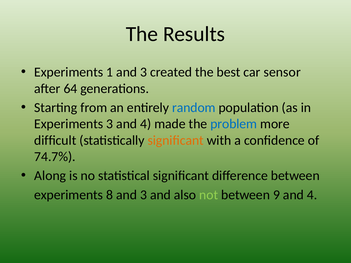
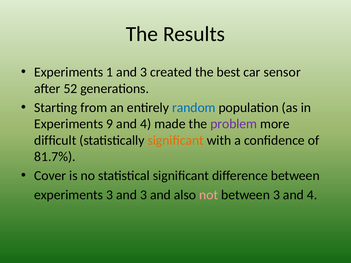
64: 64 -> 52
Experiments 3: 3 -> 9
problem colour: blue -> purple
74.7%: 74.7% -> 81.7%
Along: Along -> Cover
experiments 8: 8 -> 3
not colour: light green -> pink
between 9: 9 -> 3
